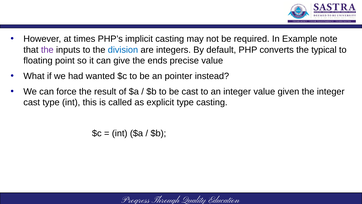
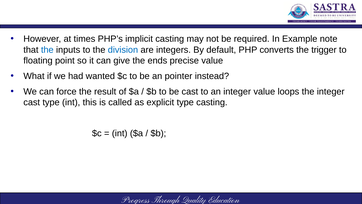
the at (47, 50) colour: purple -> blue
typical: typical -> trigger
given: given -> loops
